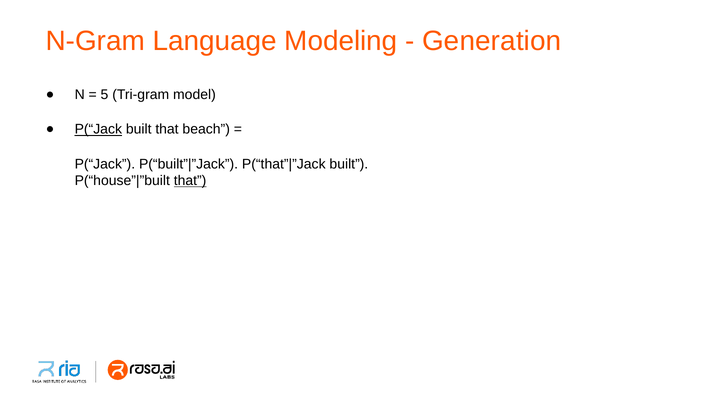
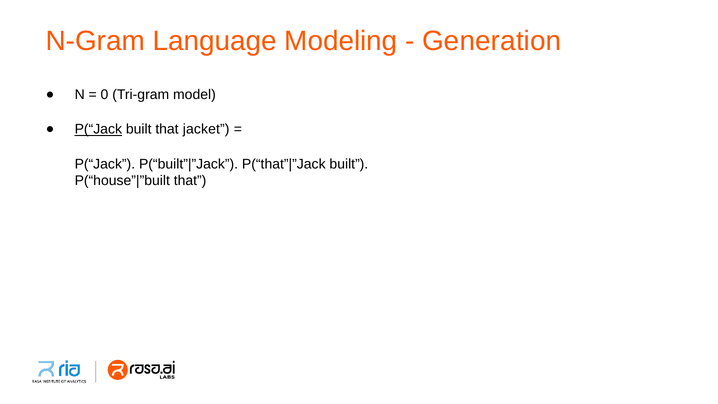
5: 5 -> 0
beach: beach -> jacket
that at (190, 181) underline: present -> none
